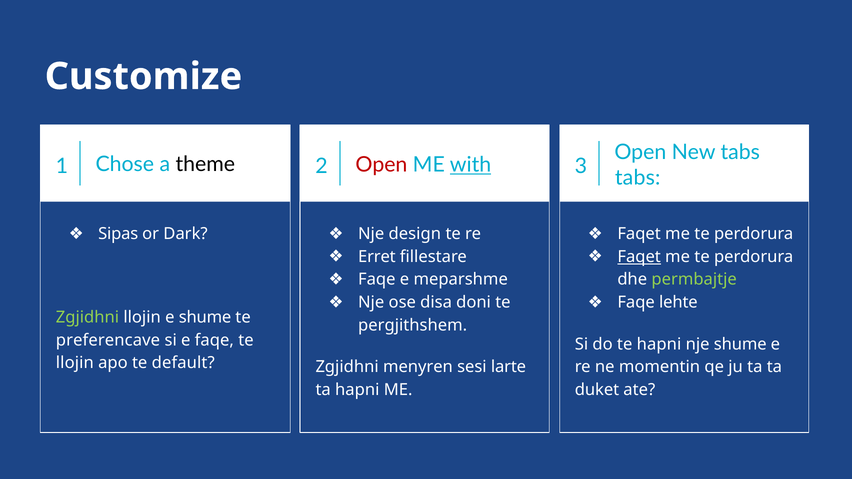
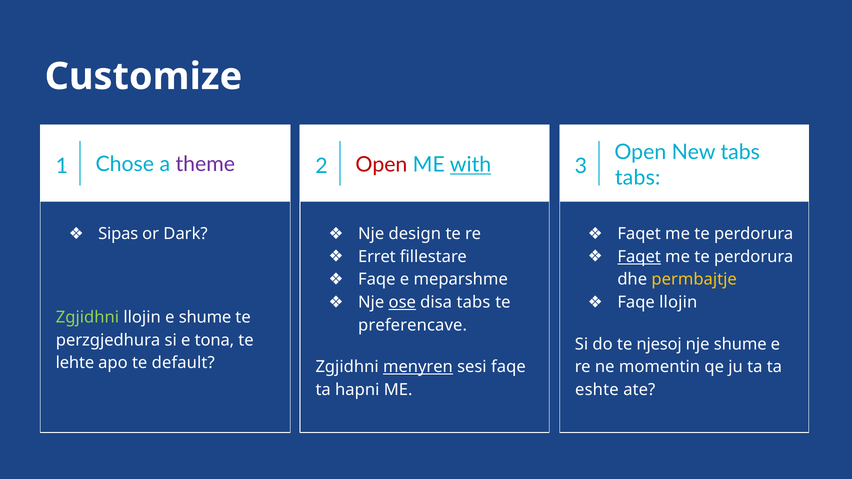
theme colour: black -> purple
permbajtje colour: light green -> yellow
ose underline: none -> present
disa doni: doni -> tabs
Faqe lehte: lehte -> llojin
pergjithshem: pergjithshem -> preferencave
preferencave: preferencave -> perzgjedhura
e faqe: faqe -> tona
te hapni: hapni -> njesoj
llojin at (75, 363): llojin -> lehte
menyren underline: none -> present
sesi larte: larte -> faqe
duket: duket -> eshte
